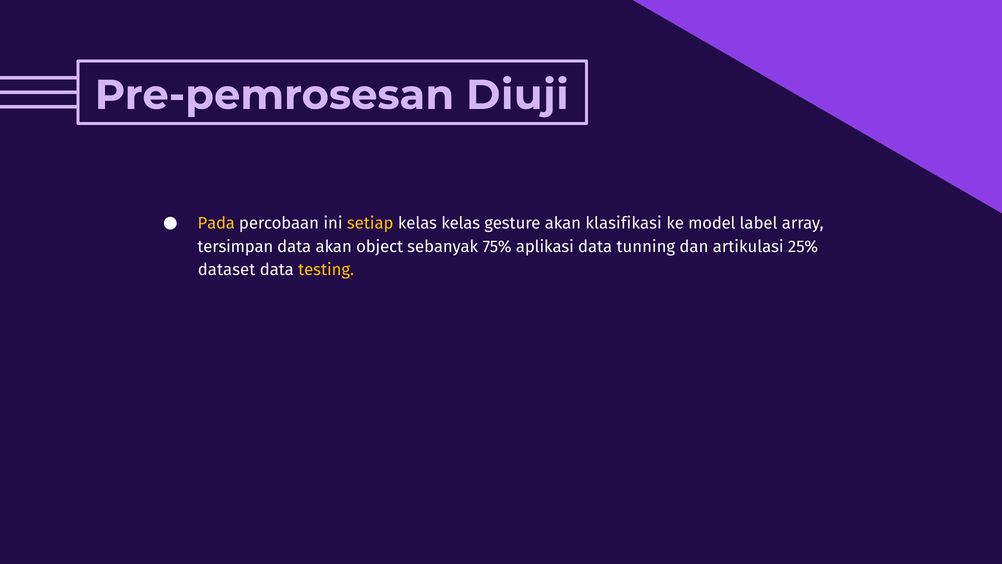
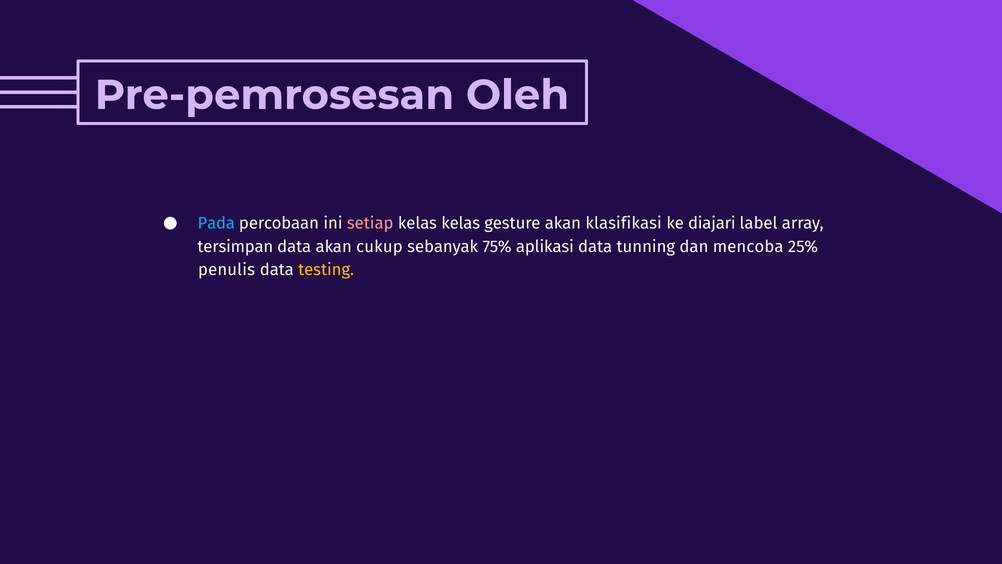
Diuji: Diuji -> Oleh
Pada colour: yellow -> light blue
setiap colour: yellow -> pink
model: model -> diajari
object: object -> cukup
artikulasi: artikulasi -> mencoba
dataset: dataset -> penulis
